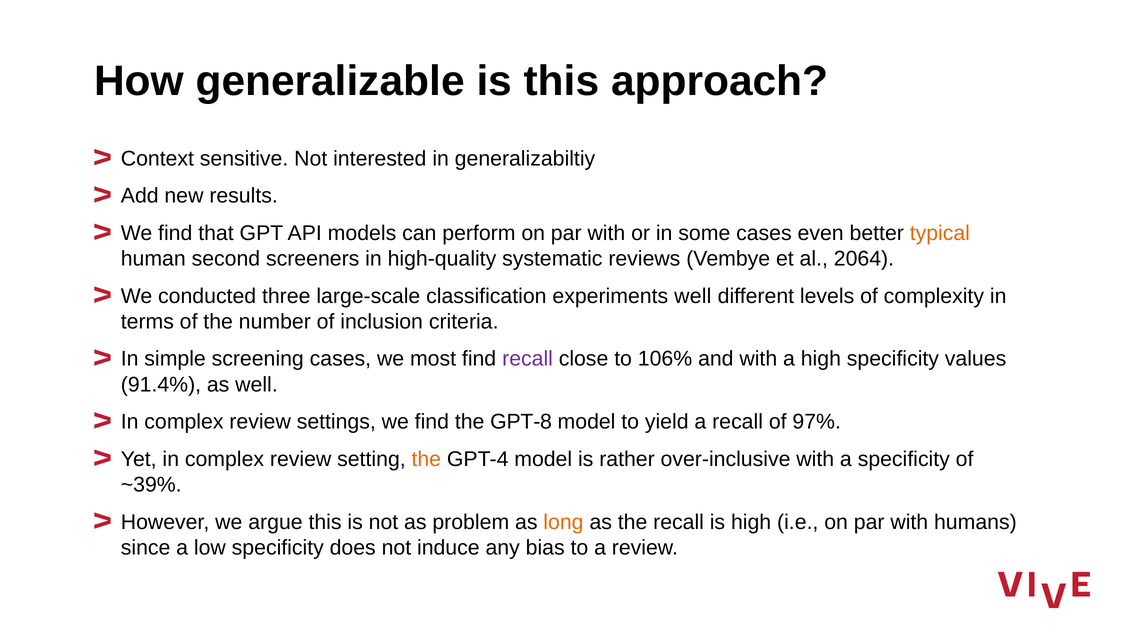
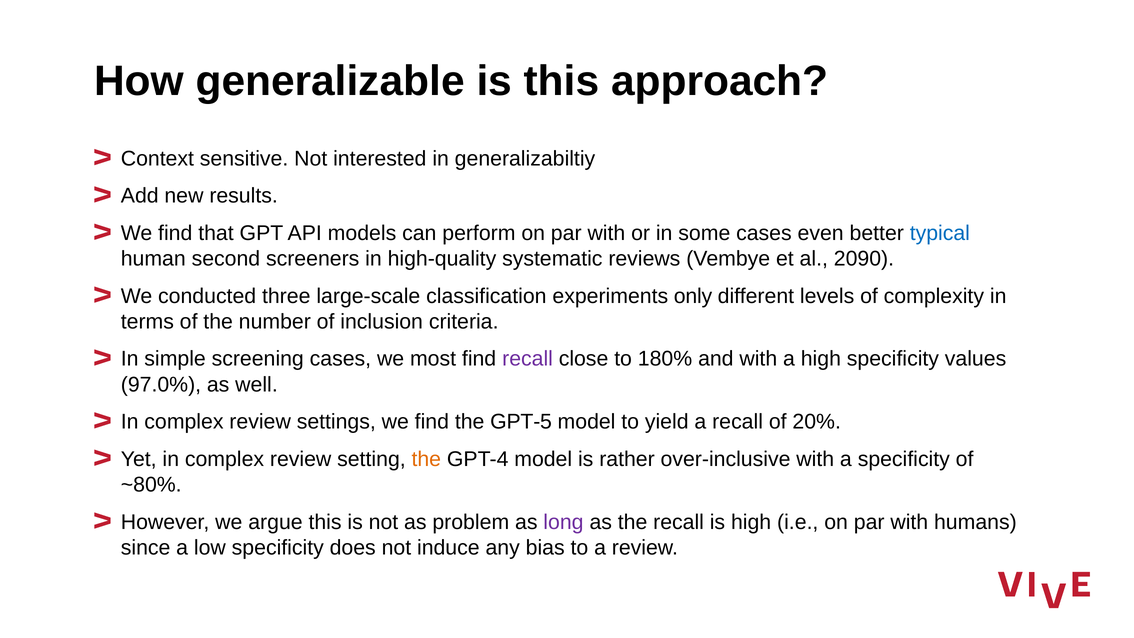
typical colour: orange -> blue
2064: 2064 -> 2090
experiments well: well -> only
106%: 106% -> 180%
91.4%: 91.4% -> 97.0%
GPT-8: GPT-8 -> GPT-5
97%: 97% -> 20%
~39%: ~39% -> ~80%
long colour: orange -> purple
